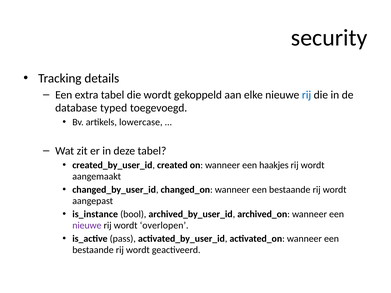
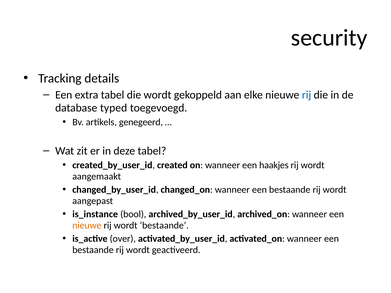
lowercase: lowercase -> genegeerd
nieuwe at (87, 226) colour: purple -> orange
wordt overlopen: overlopen -> bestaande
pass: pass -> over
